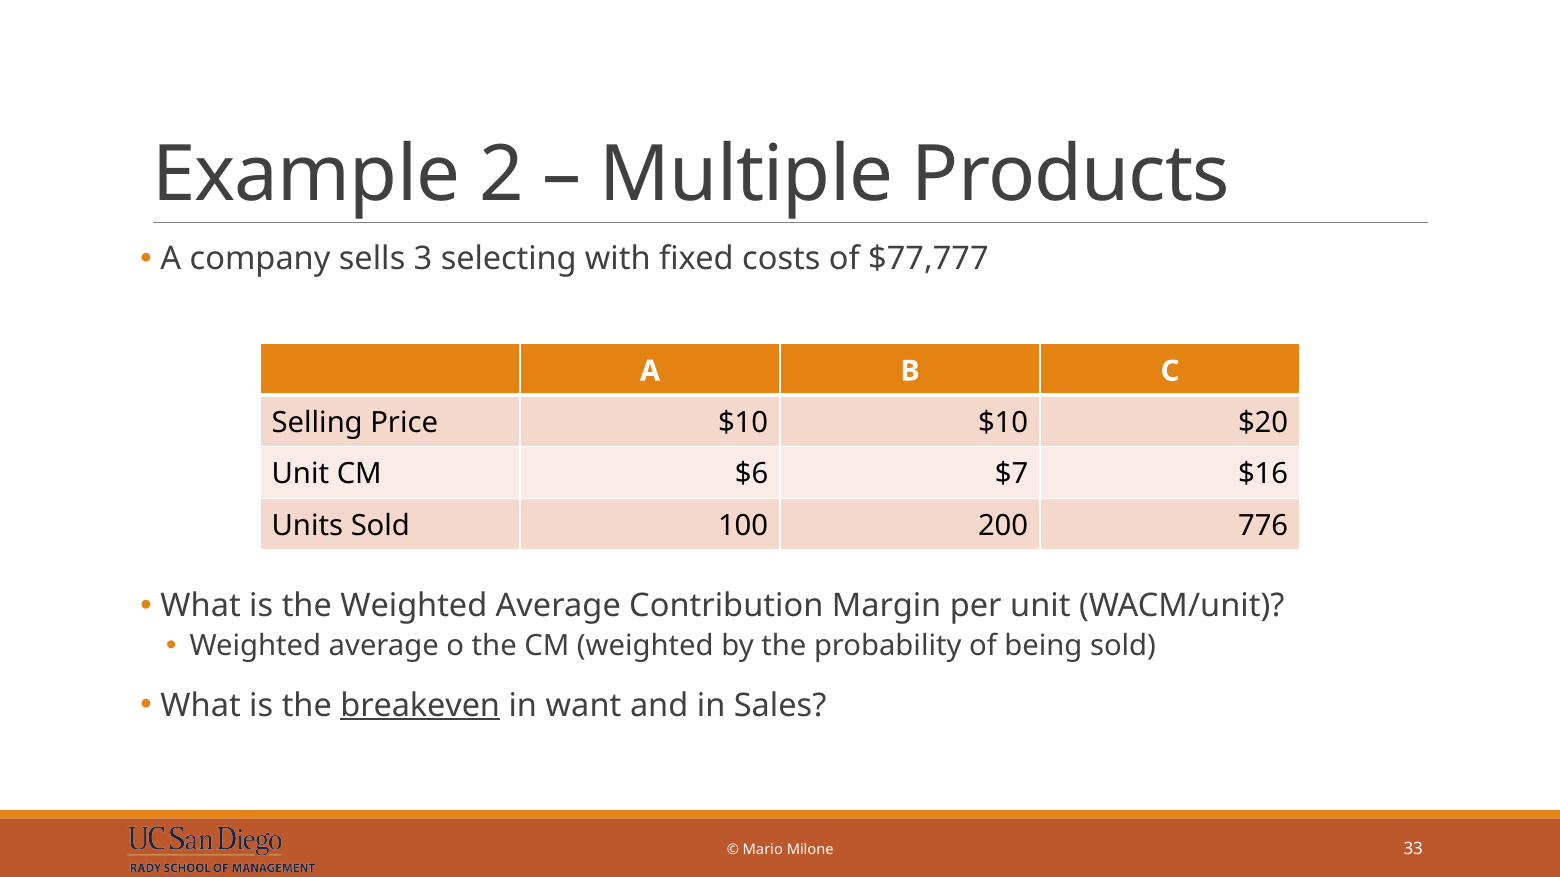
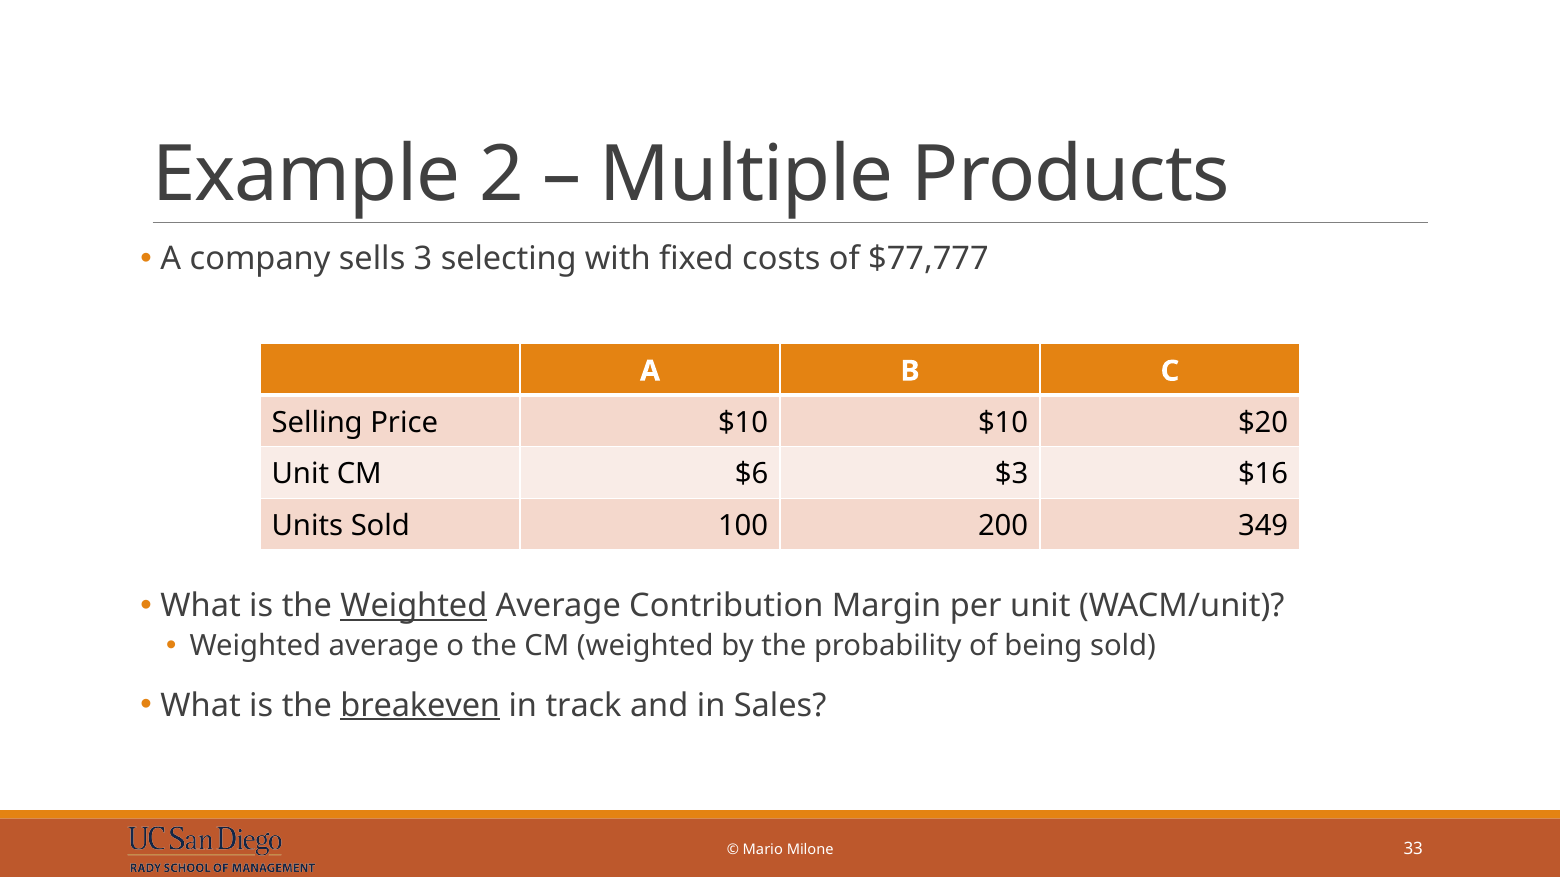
$7: $7 -> $3
776: 776 -> 349
Weighted at (414, 607) underline: none -> present
want: want -> track
